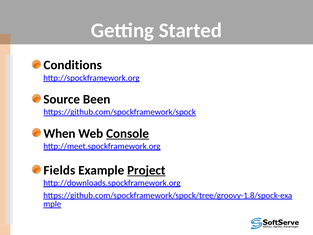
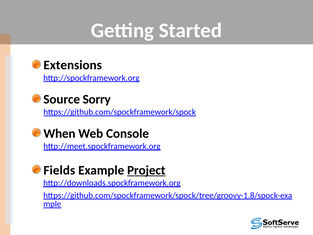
Conditions: Conditions -> Extensions
Been: Been -> Sorry
Console underline: present -> none
